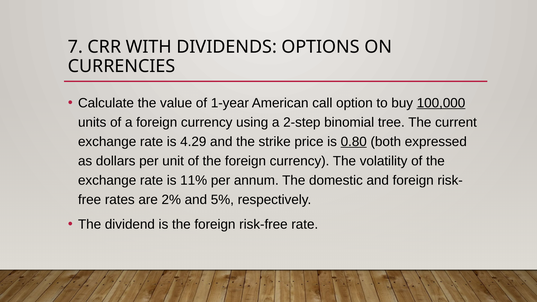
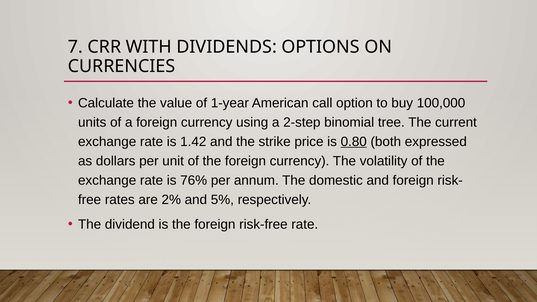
100,000 underline: present -> none
4.29: 4.29 -> 1.42
11%: 11% -> 76%
